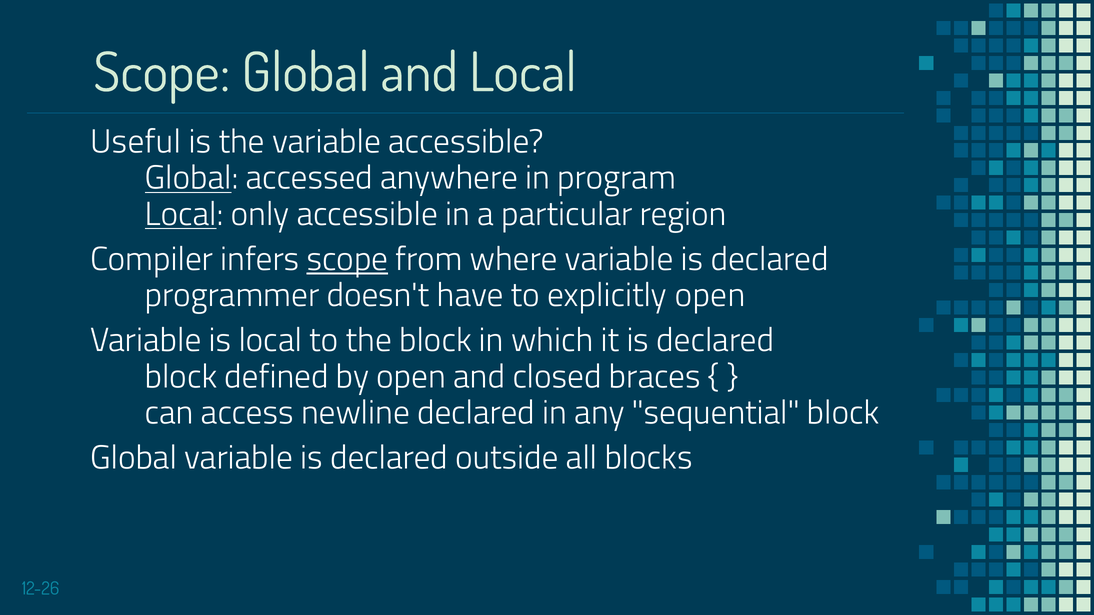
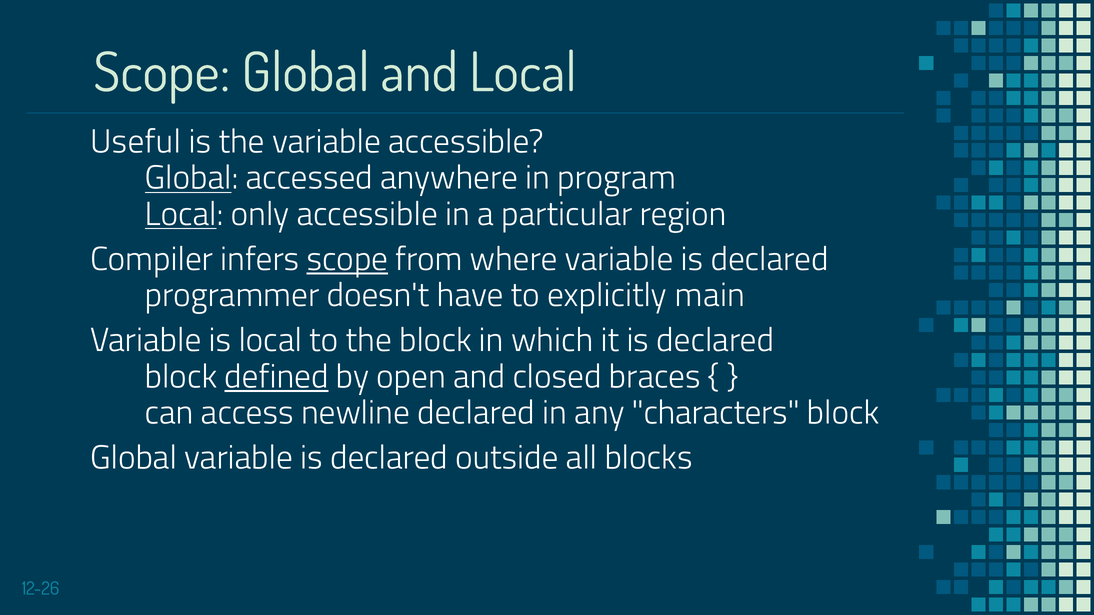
explicitly open: open -> main
defined underline: none -> present
sequential: sequential -> characters
